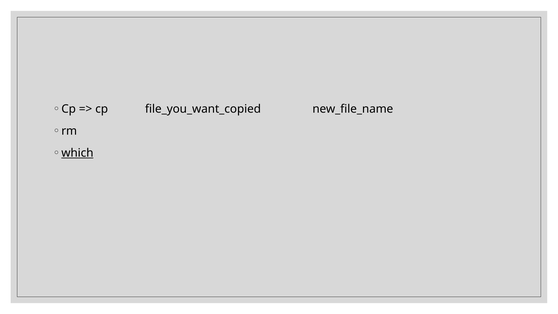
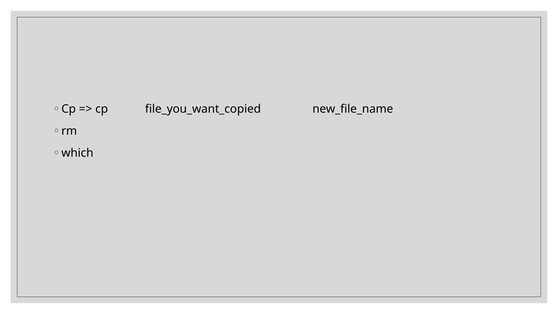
which underline: present -> none
